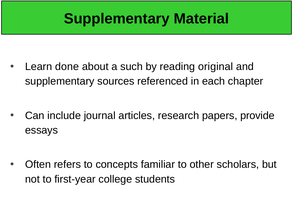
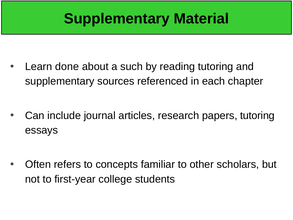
reading original: original -> tutoring
papers provide: provide -> tutoring
